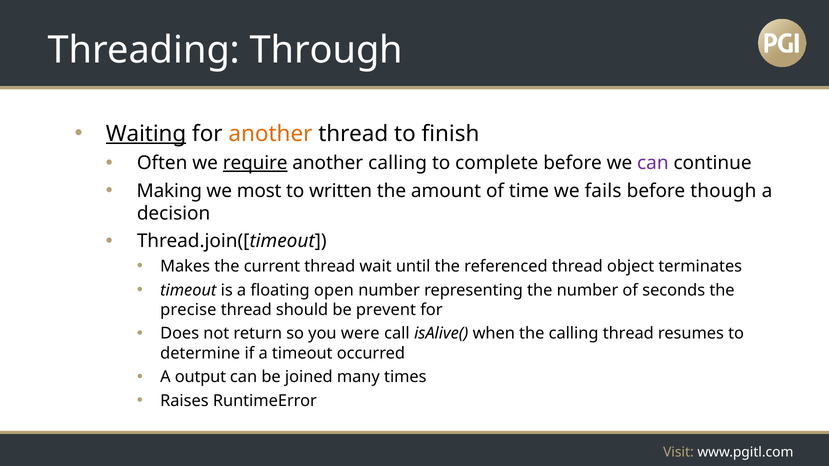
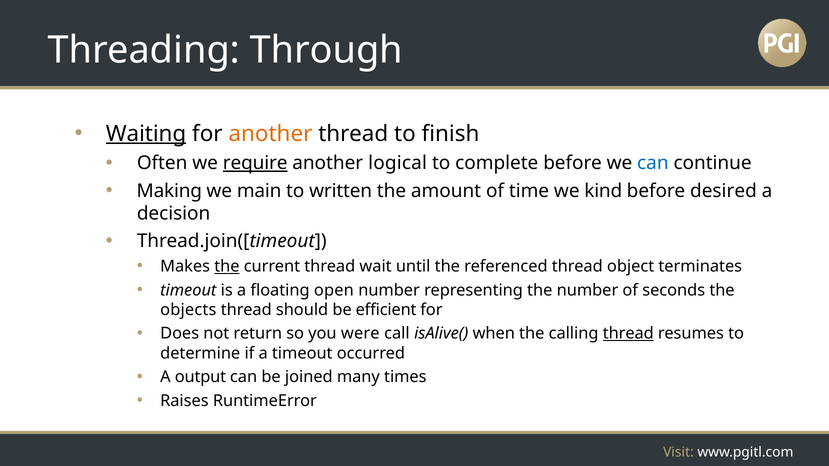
another calling: calling -> logical
can at (653, 163) colour: purple -> blue
most: most -> main
fails: fails -> kind
though: though -> desired
the at (227, 266) underline: none -> present
precise: precise -> objects
prevent: prevent -> efficient
thread at (628, 334) underline: none -> present
